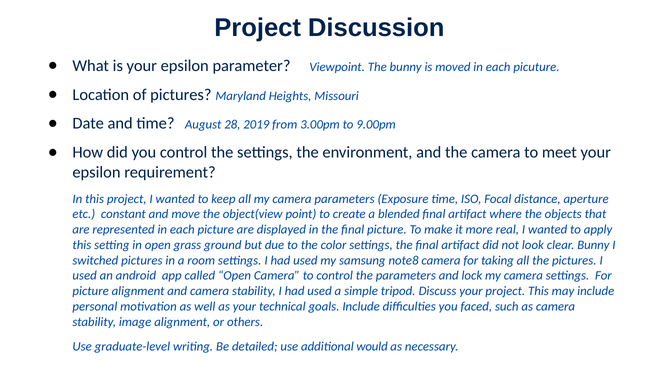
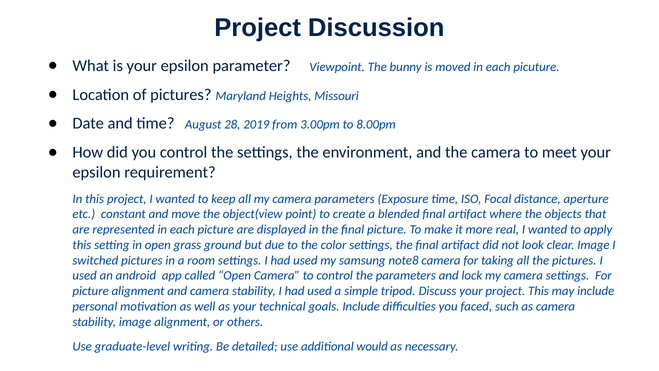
9.00pm: 9.00pm -> 8.00pm
clear Bunny: Bunny -> Image
